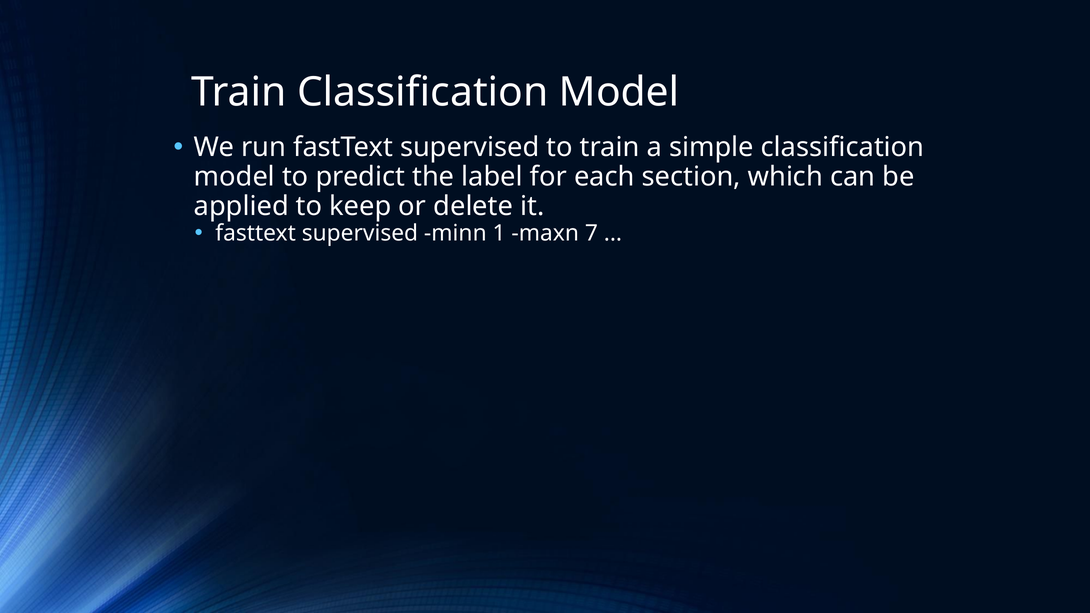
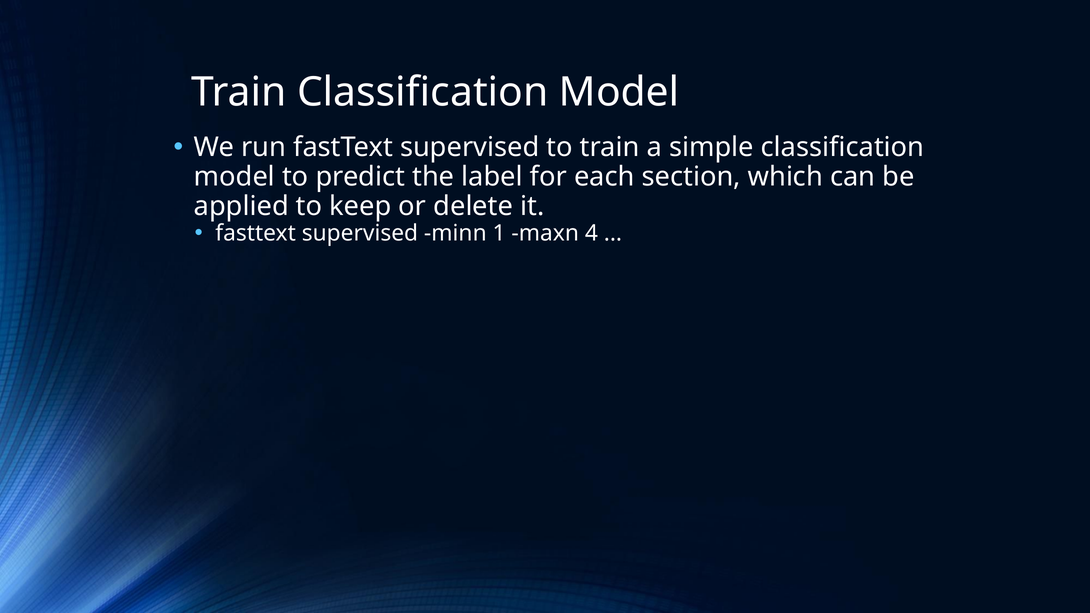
7: 7 -> 4
